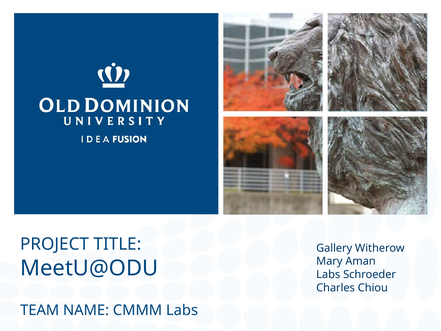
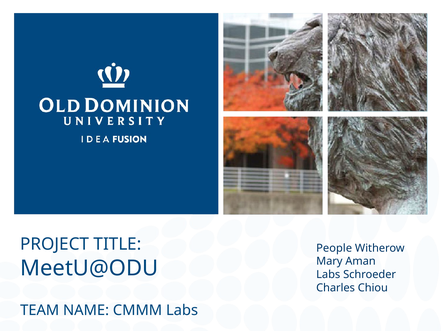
Gallery: Gallery -> People
